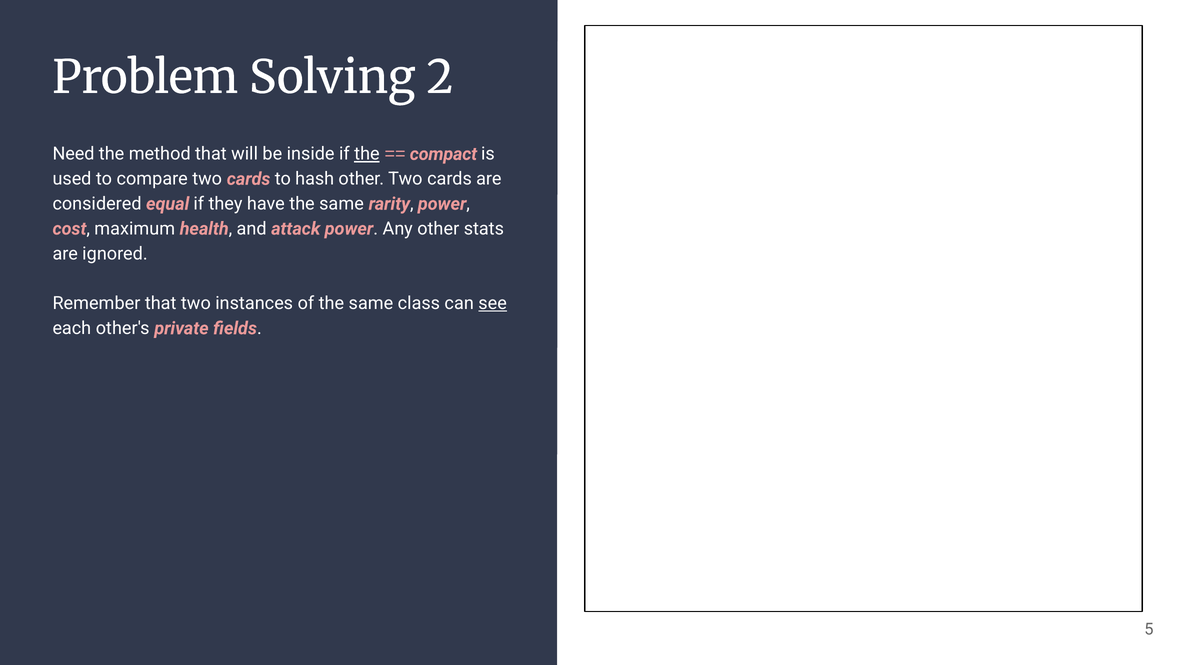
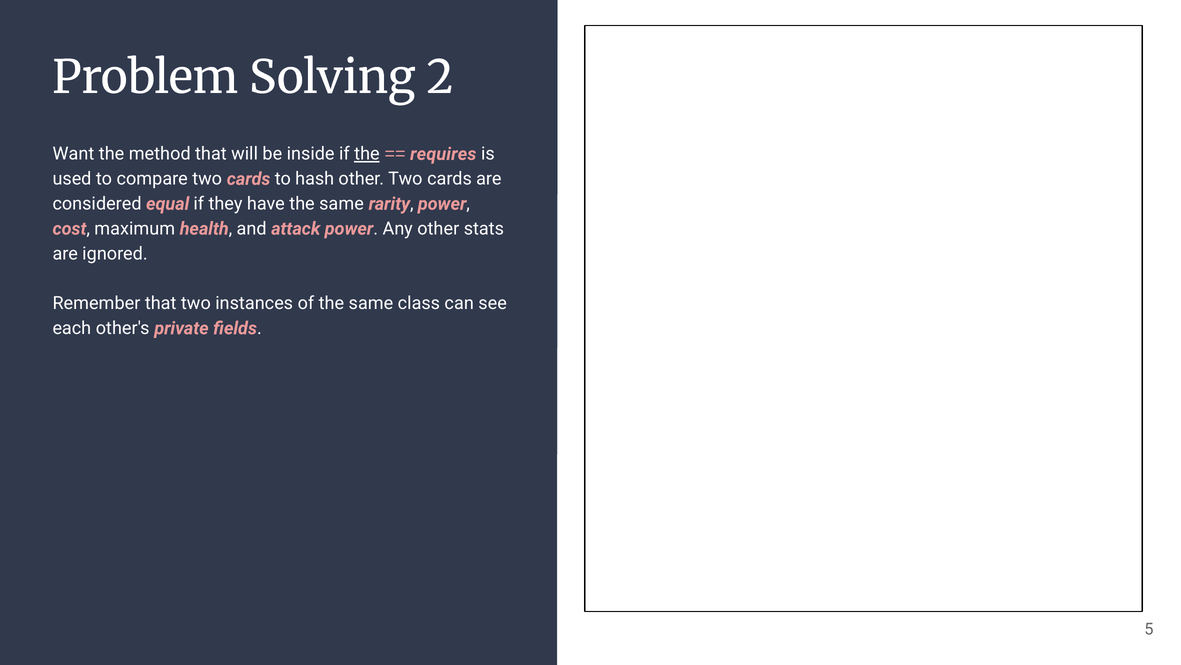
Need: Need -> Want
compact: compact -> requires
see underline: present -> none
